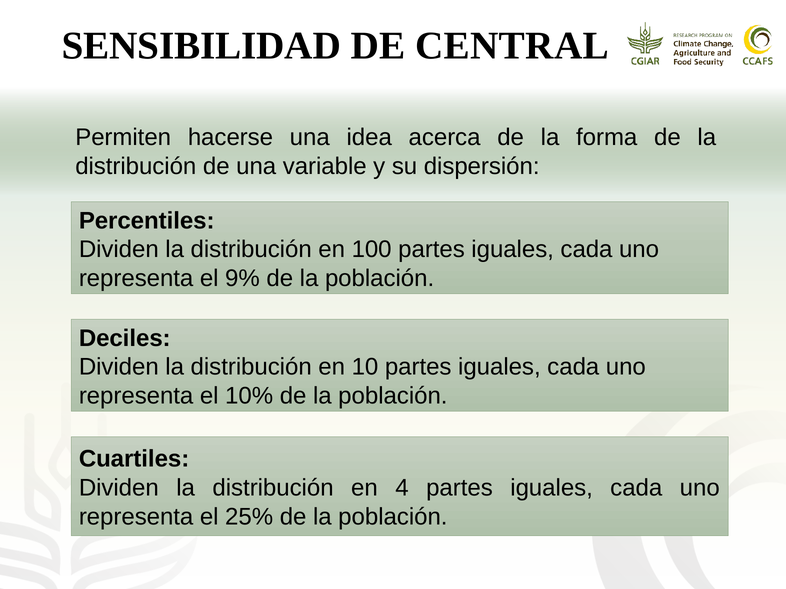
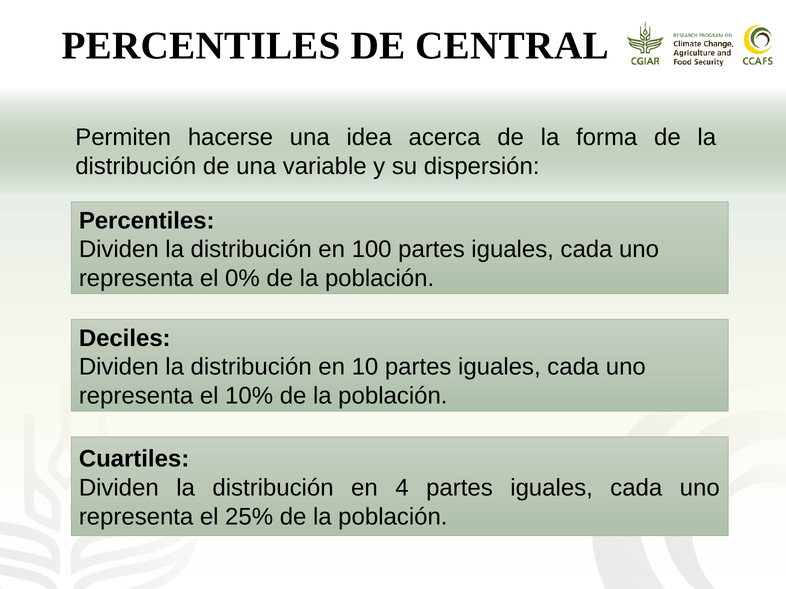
SENSIBILIDAD at (201, 46): SENSIBILIDAD -> PERCENTILES
9%: 9% -> 0%
